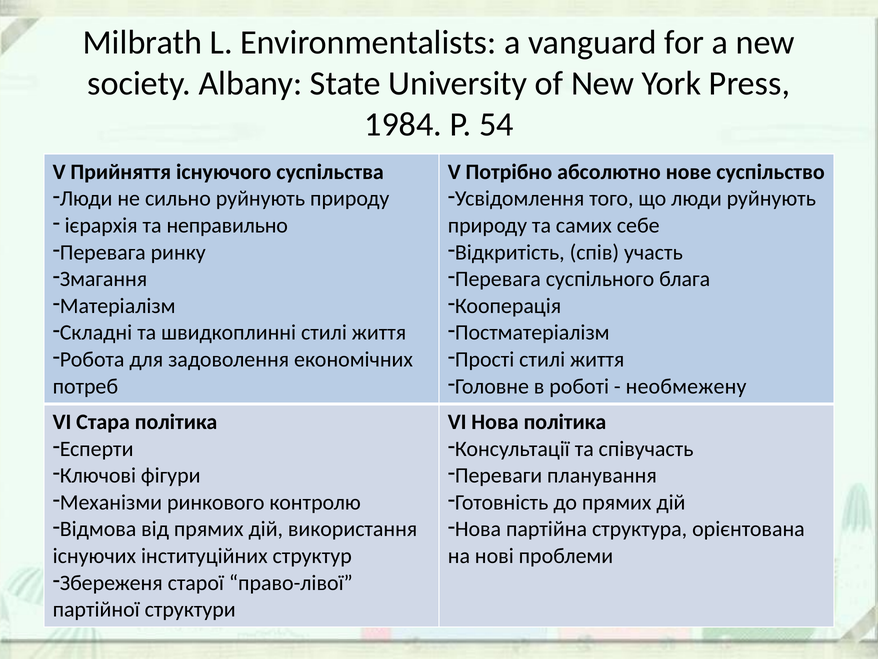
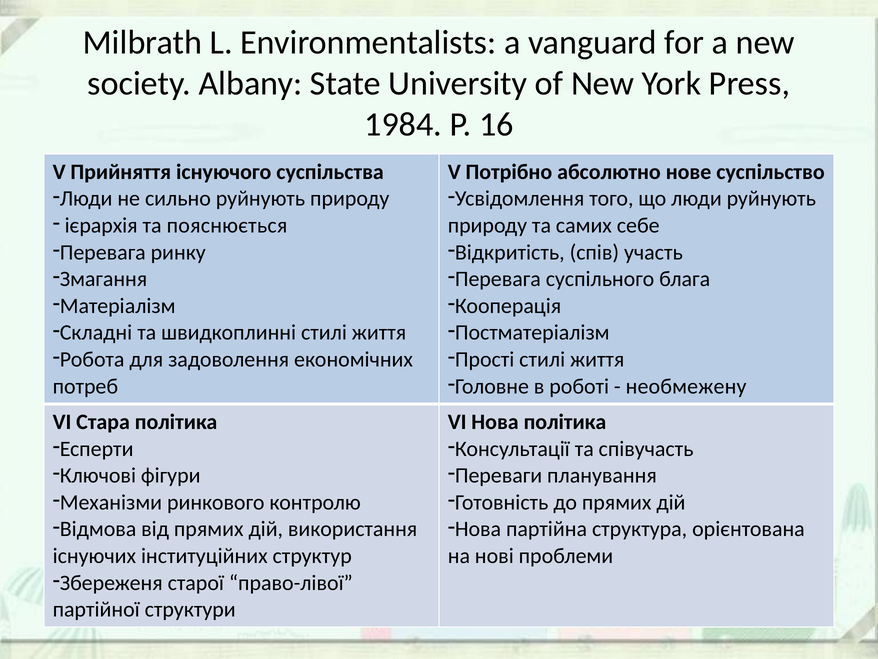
54: 54 -> 16
неправильно: неправильно -> пояснюється
